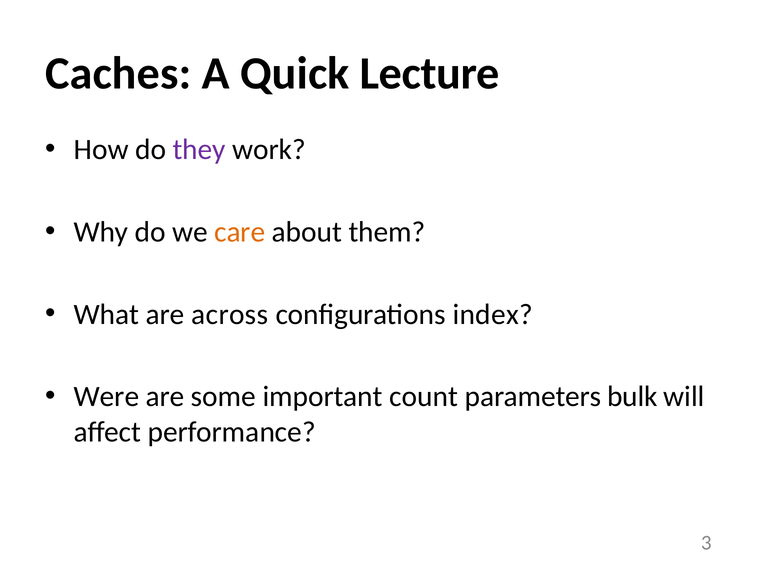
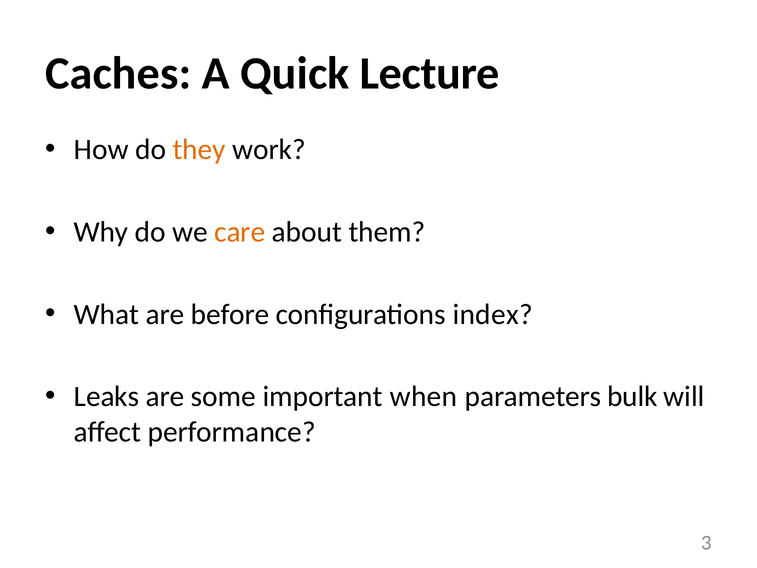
they colour: purple -> orange
across: across -> before
Were: Were -> Leaks
count: count -> when
